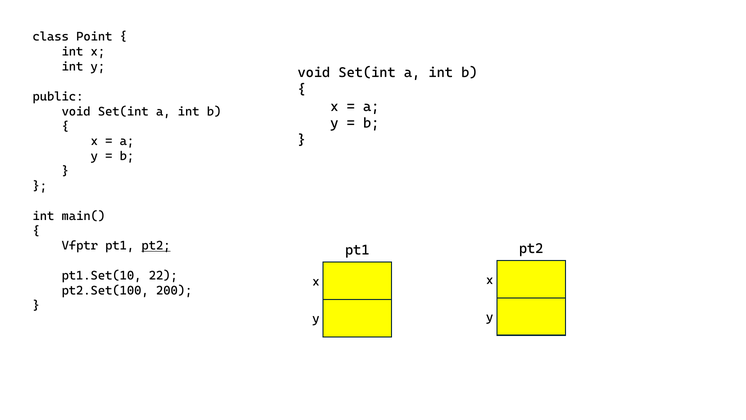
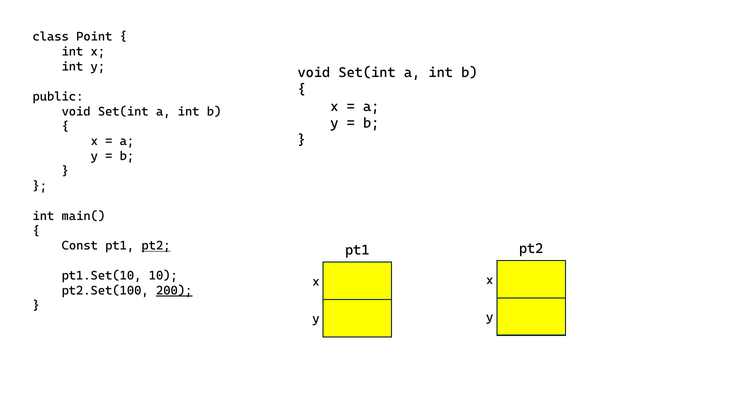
Vfptr: Vfptr -> Const
22: 22 -> 10
200 underline: none -> present
